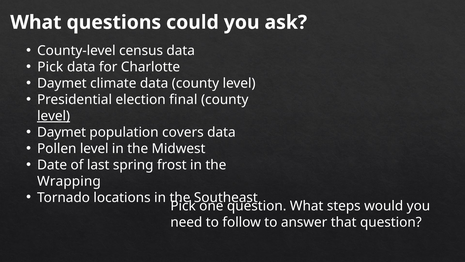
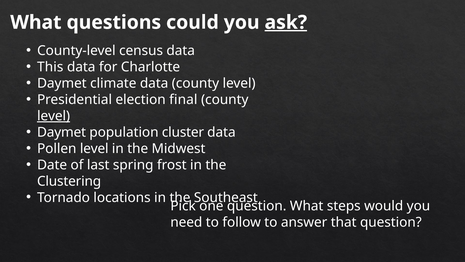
ask underline: none -> present
Pick at (50, 67): Pick -> This
covers: covers -> cluster
Wrapping: Wrapping -> Clustering
